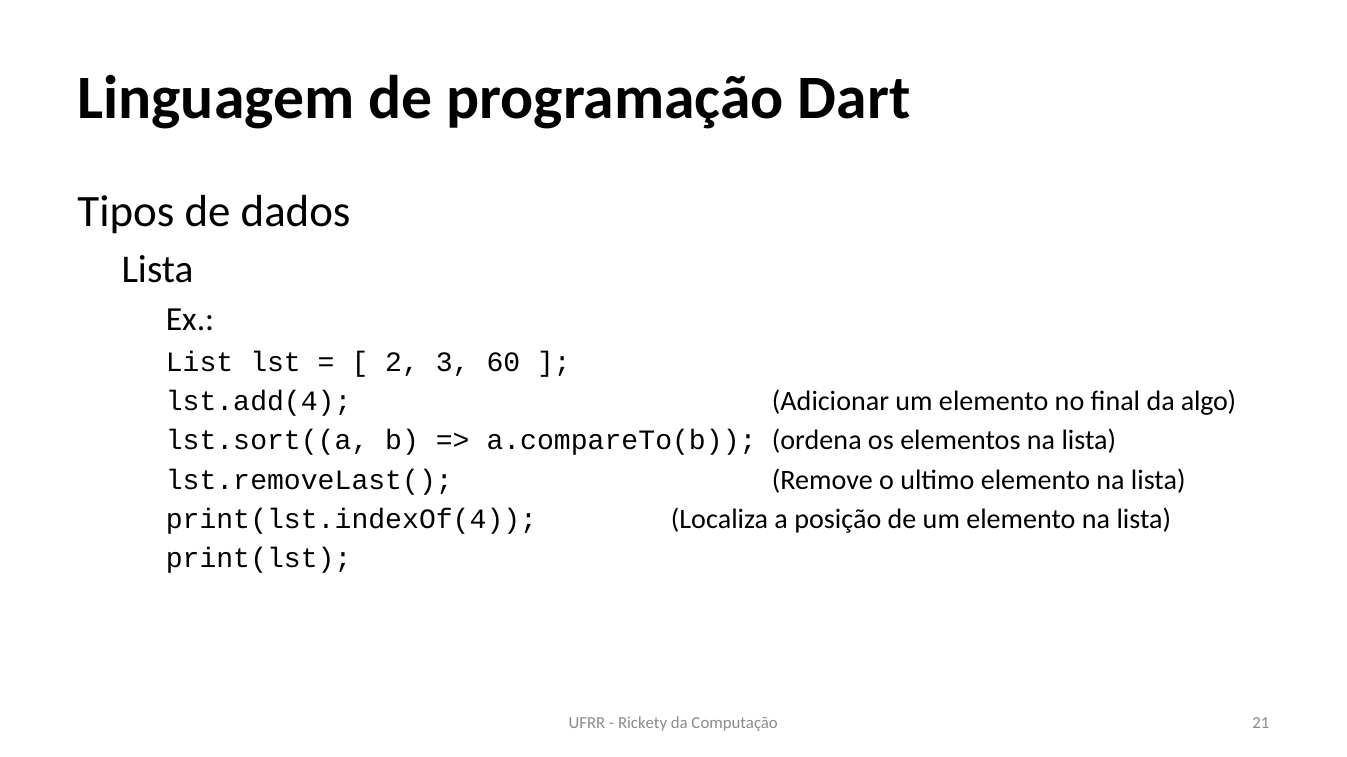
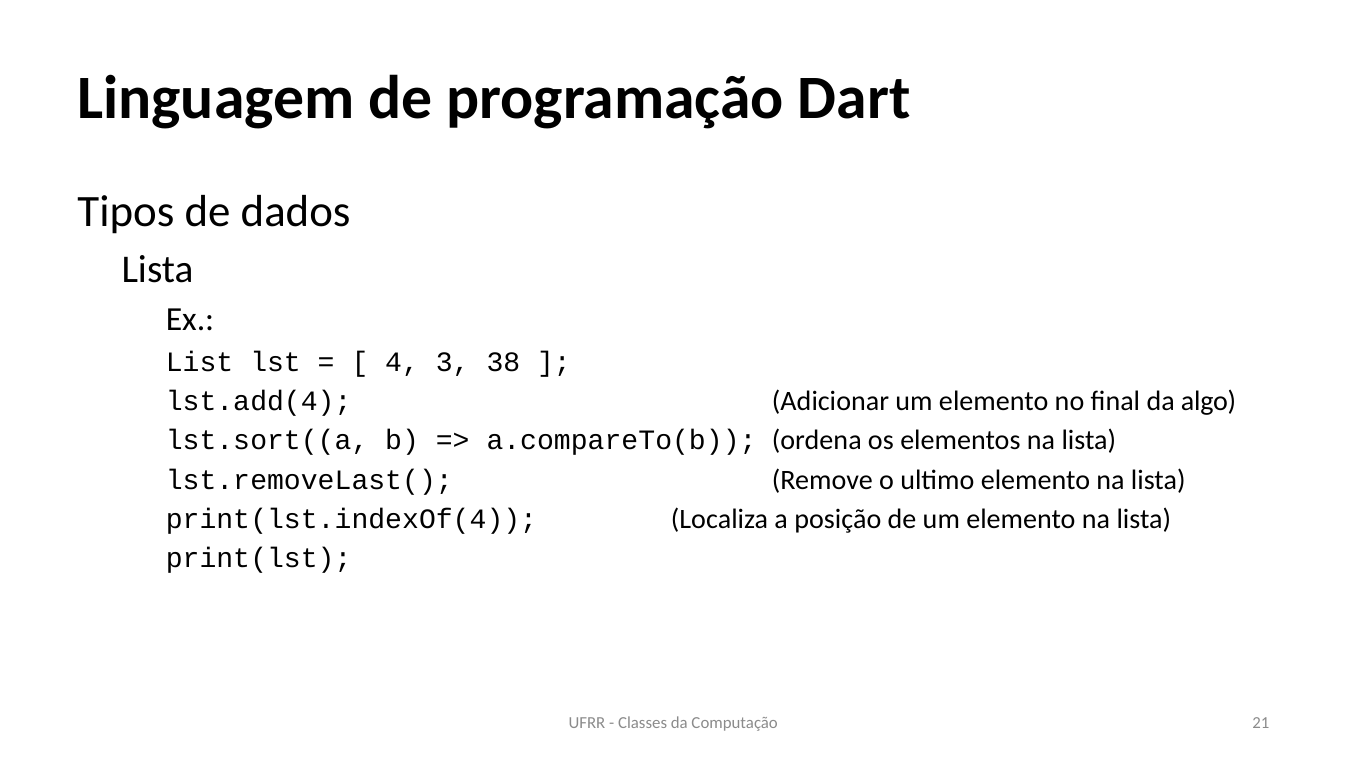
2: 2 -> 4
60: 60 -> 38
Rickety: Rickety -> Classes
